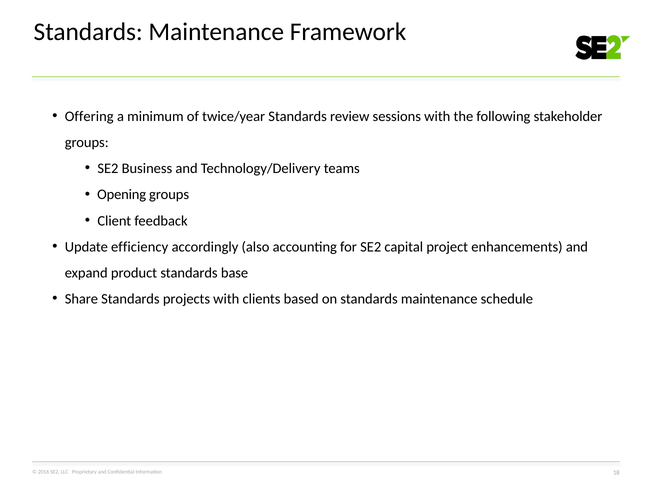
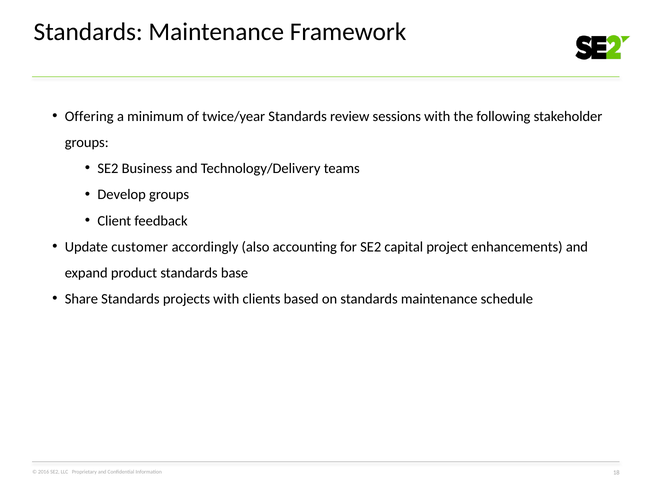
Opening: Opening -> Develop
efficiency: efficiency -> customer
